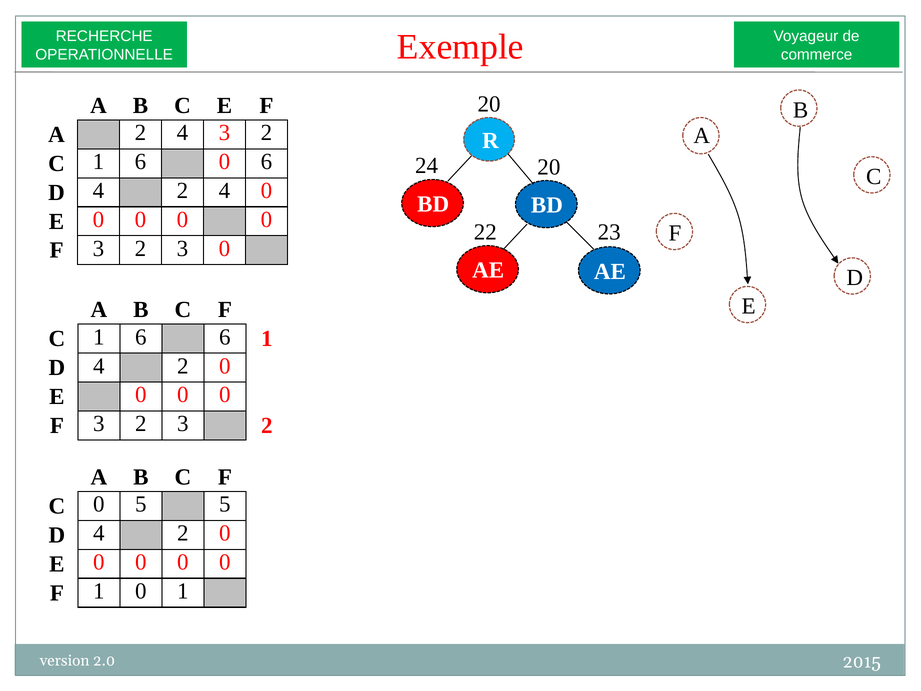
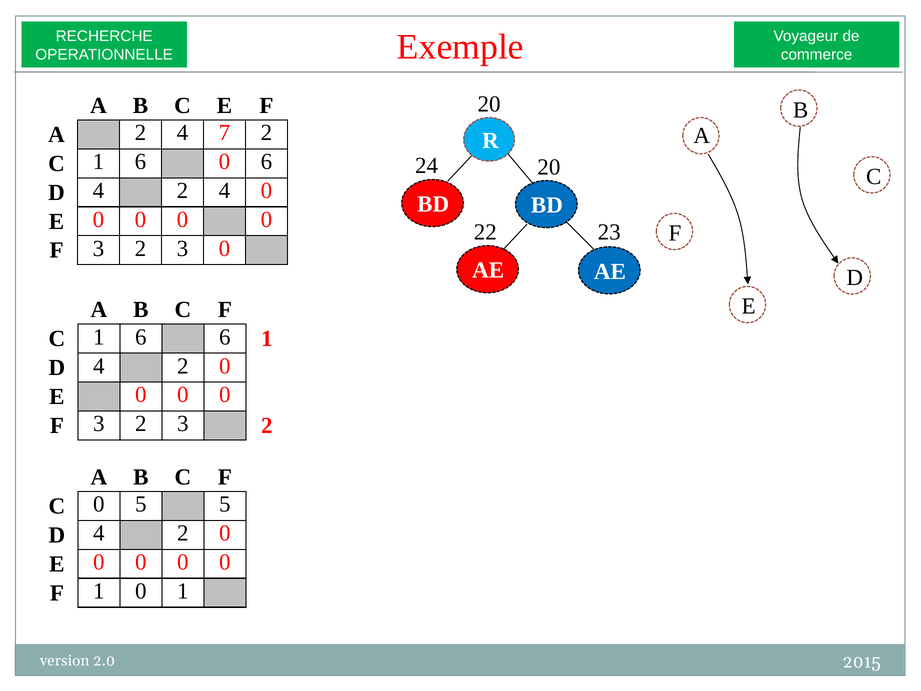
4 3: 3 -> 7
